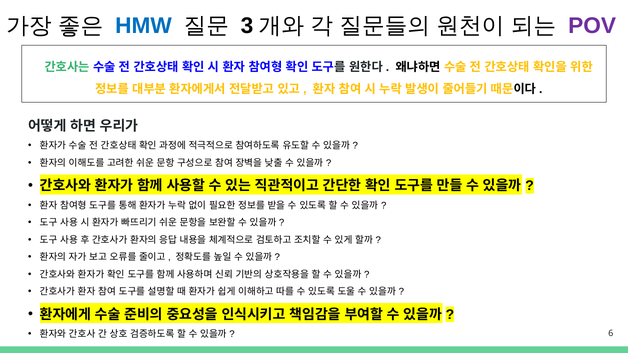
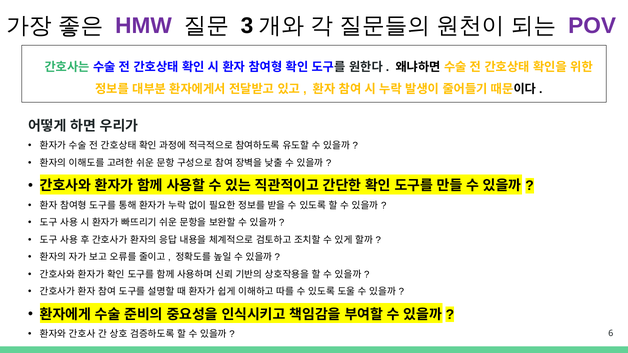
HMW colour: blue -> purple
